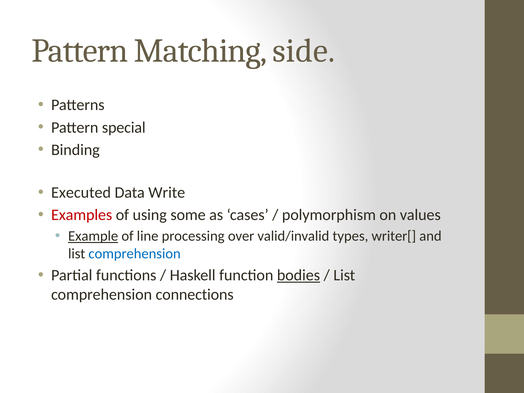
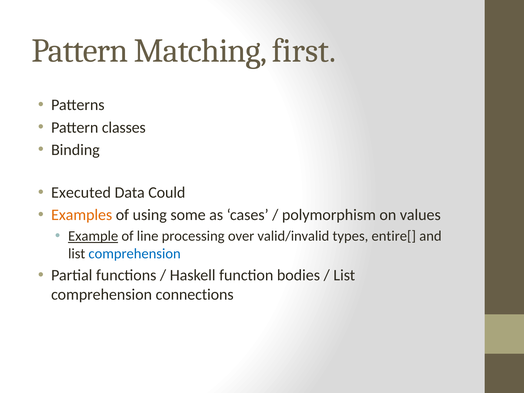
side: side -> first
special: special -> classes
Write: Write -> Could
Examples colour: red -> orange
writer[: writer[ -> entire[
bodies underline: present -> none
